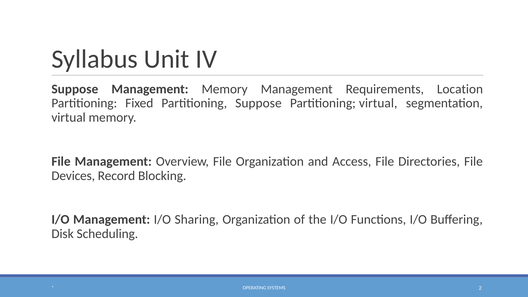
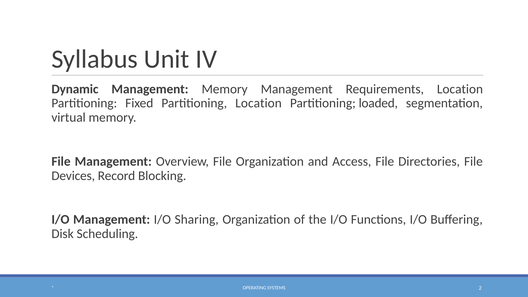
Suppose at (75, 89): Suppose -> Dynamic
Partitioning Suppose: Suppose -> Location
Partitioning virtual: virtual -> loaded
